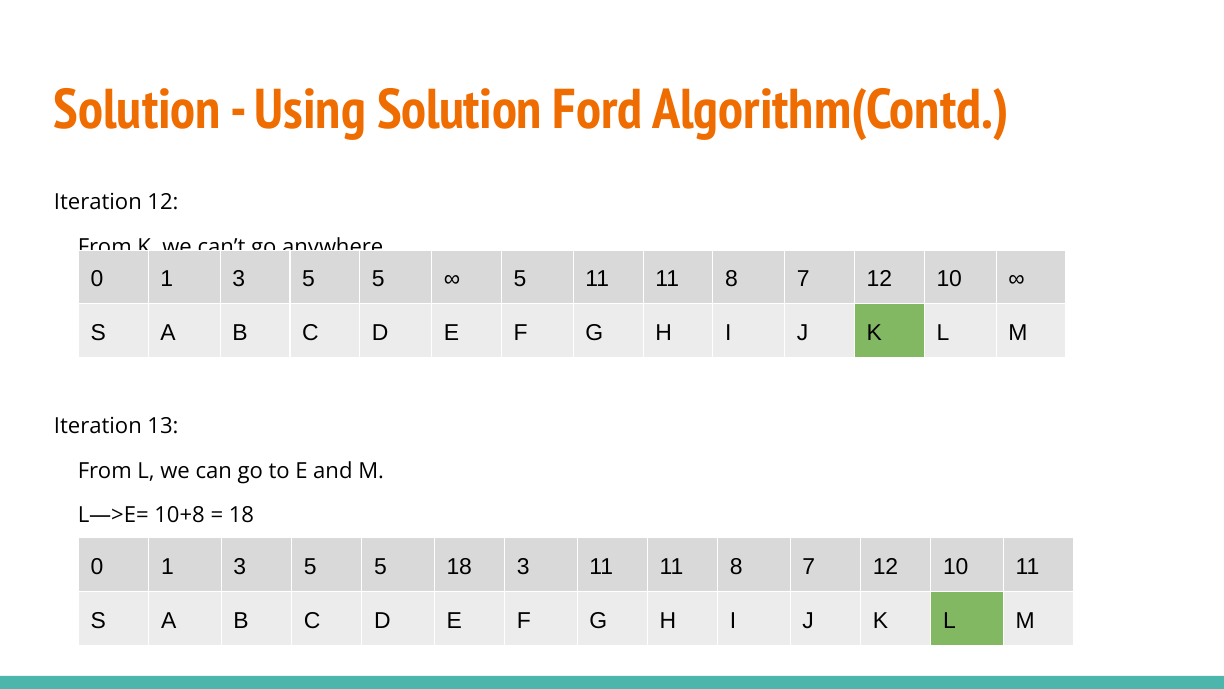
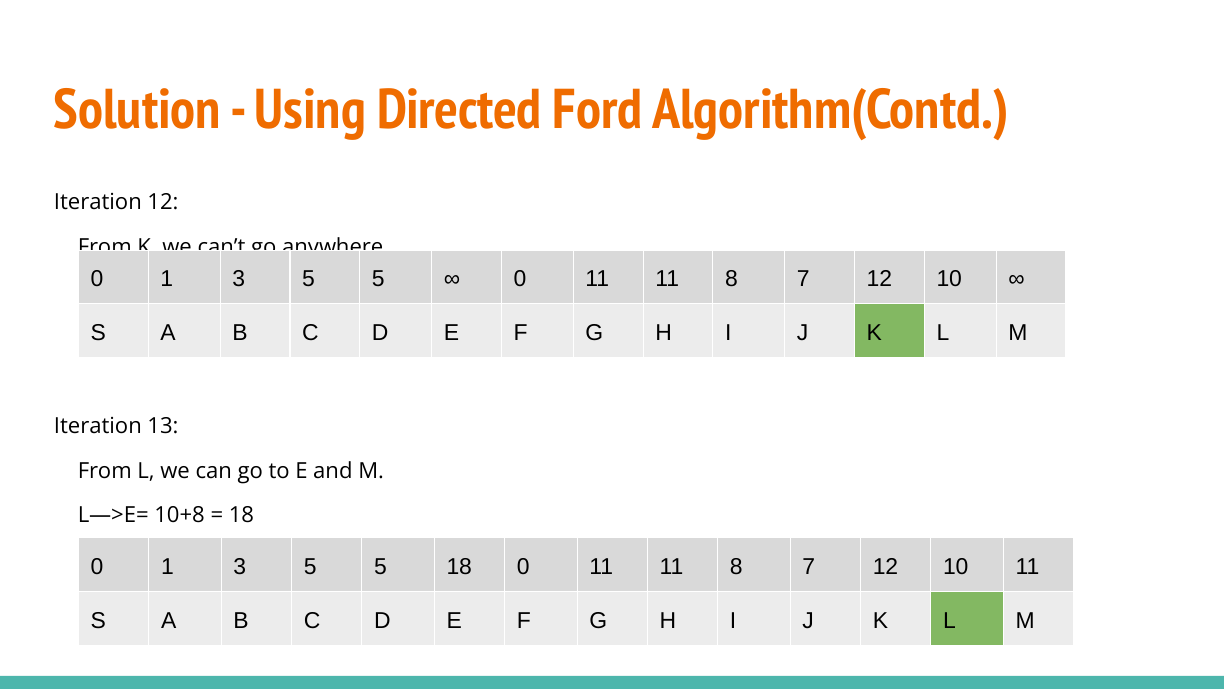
Using Solution: Solution -> Directed
5 at (520, 279): 5 -> 0
18 3: 3 -> 0
